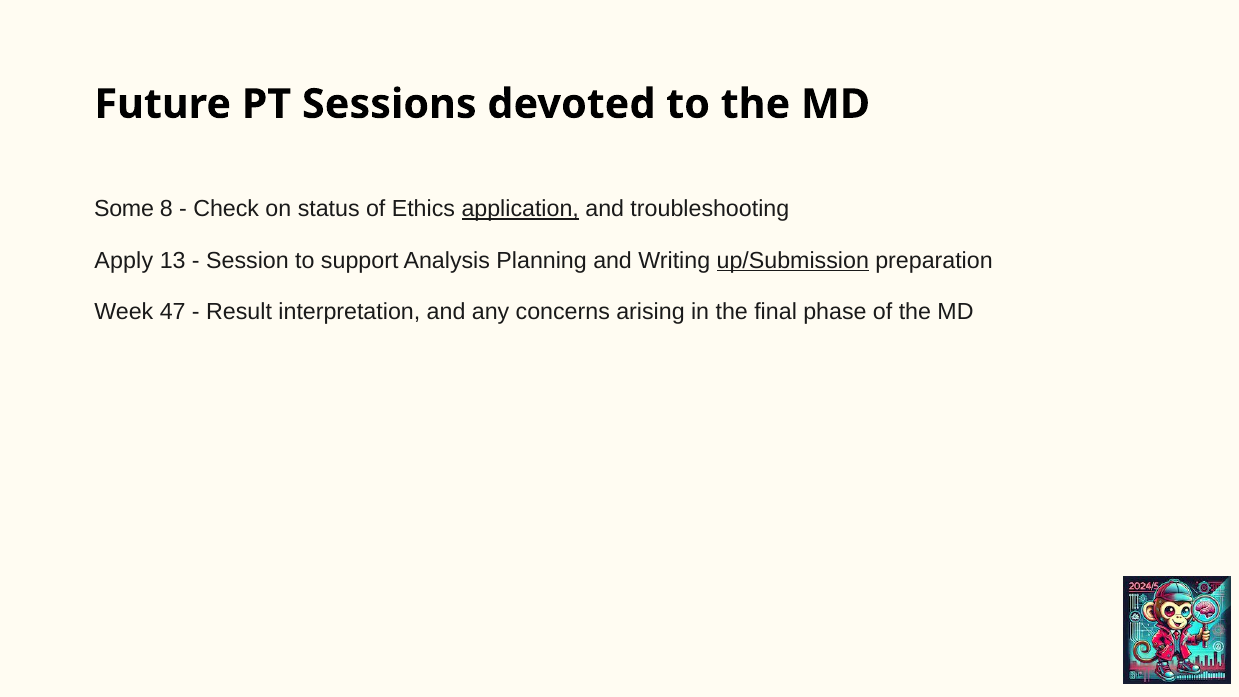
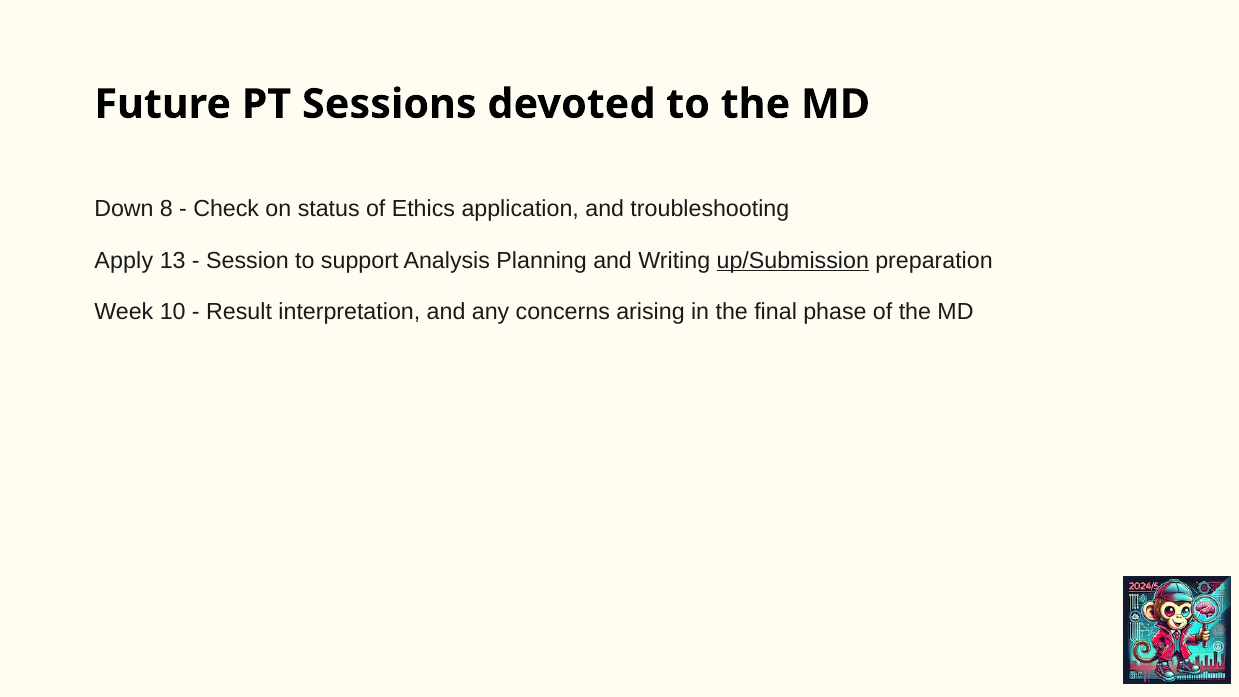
Some: Some -> Down
application underline: present -> none
47: 47 -> 10
